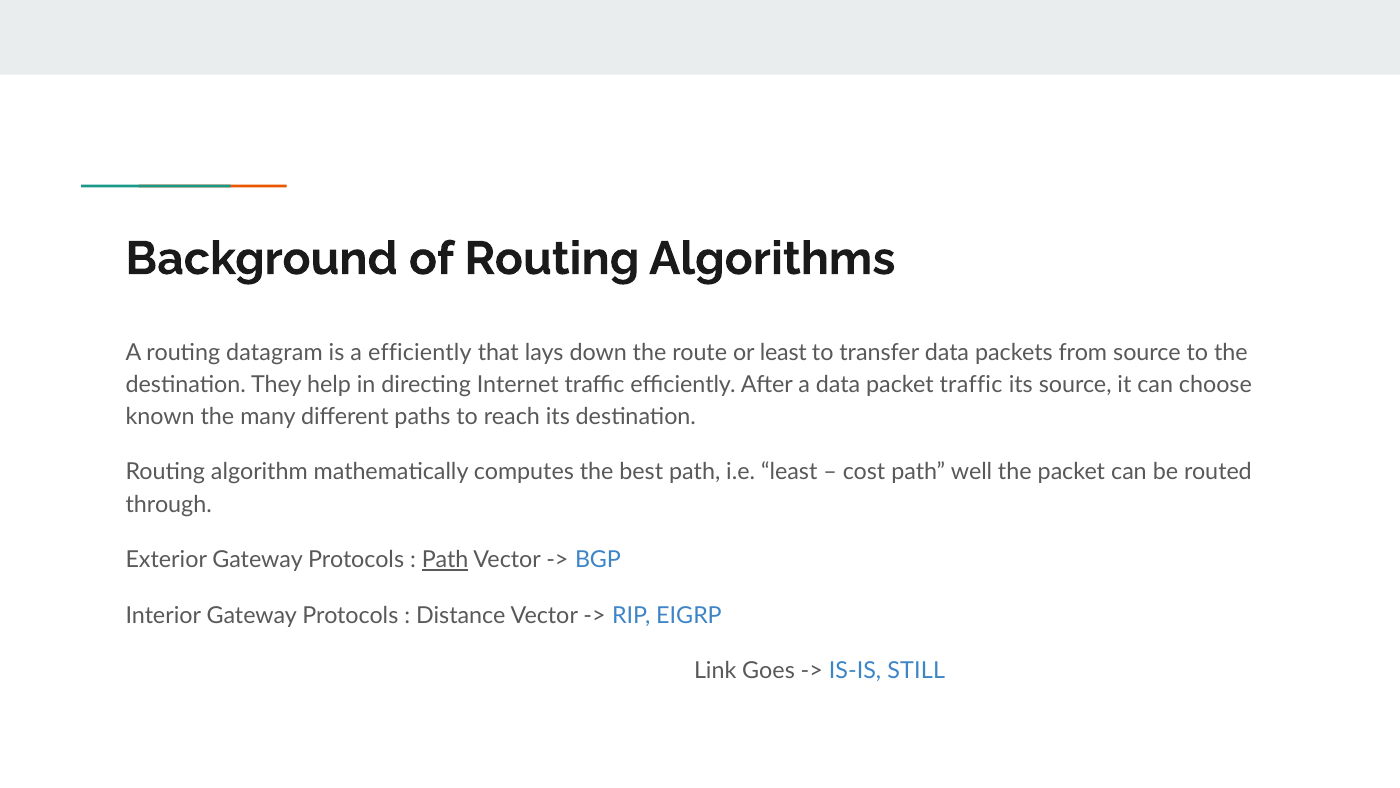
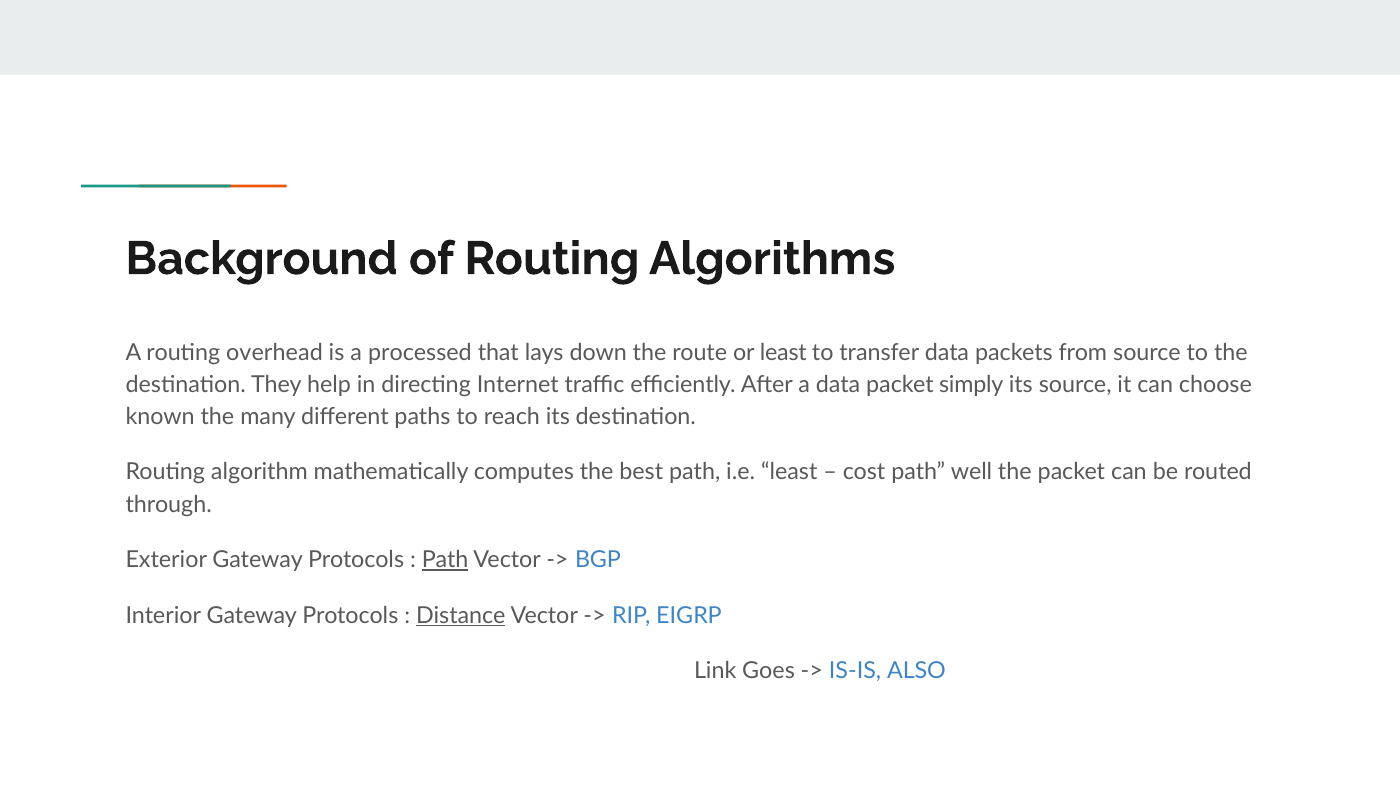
datagram: datagram -> overhead
a efficiently: efficiently -> processed
packet traffic: traffic -> simply
Distance underline: none -> present
STILL: STILL -> ALSO
